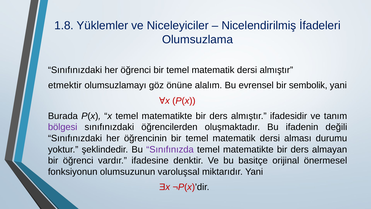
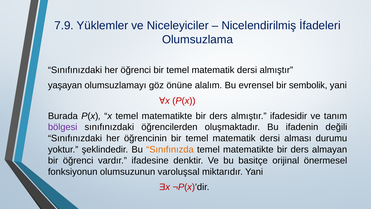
1.8: 1.8 -> 7.9
etmektir: etmektir -> yaşayan
Sınıfınızda colour: purple -> orange
